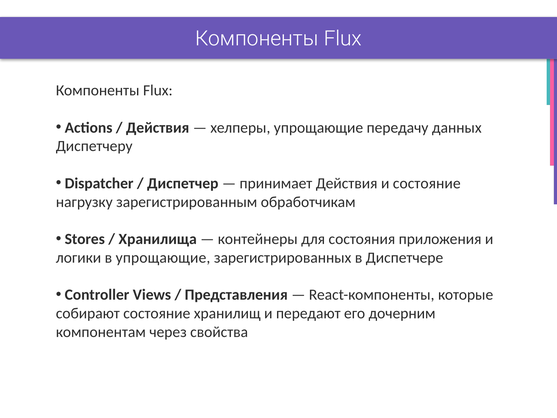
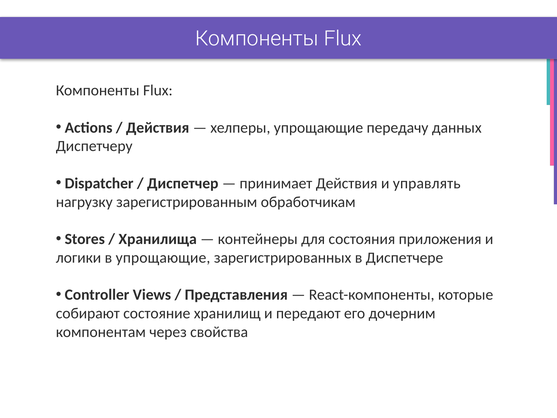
и состояние: состояние -> управлять
